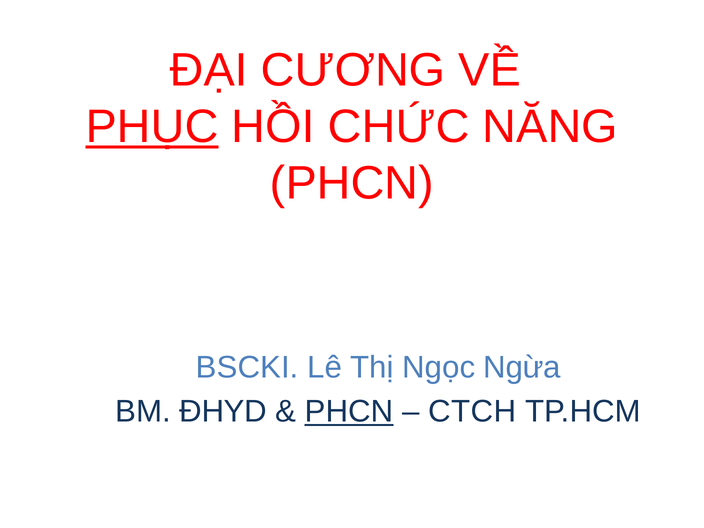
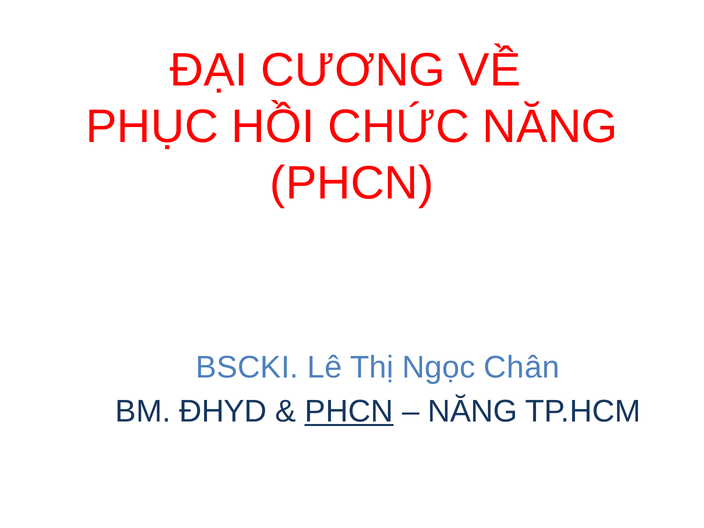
PHỤC underline: present -> none
Ngừa: Ngừa -> Chân
CTCH at (472, 411): CTCH -> NĂNG
